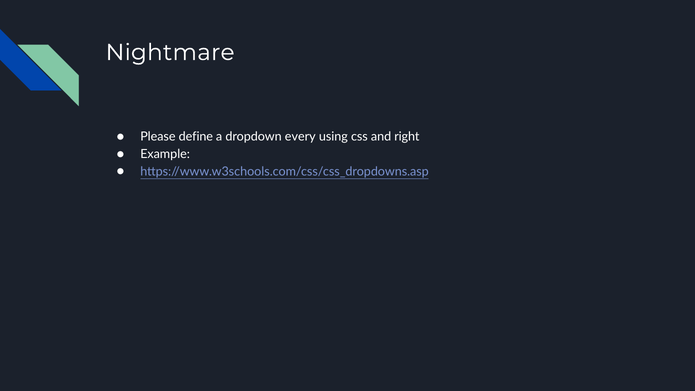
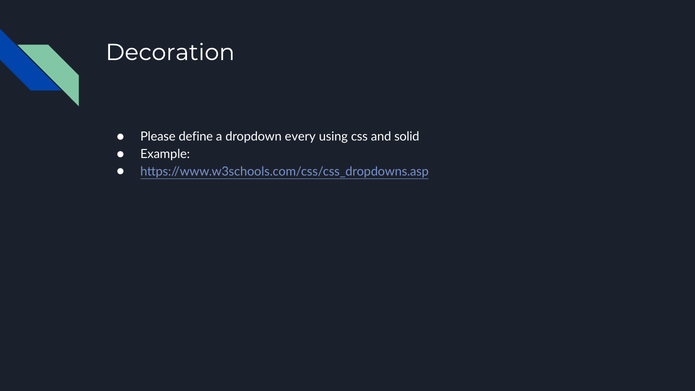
Nightmare: Nightmare -> Decoration
right: right -> solid
